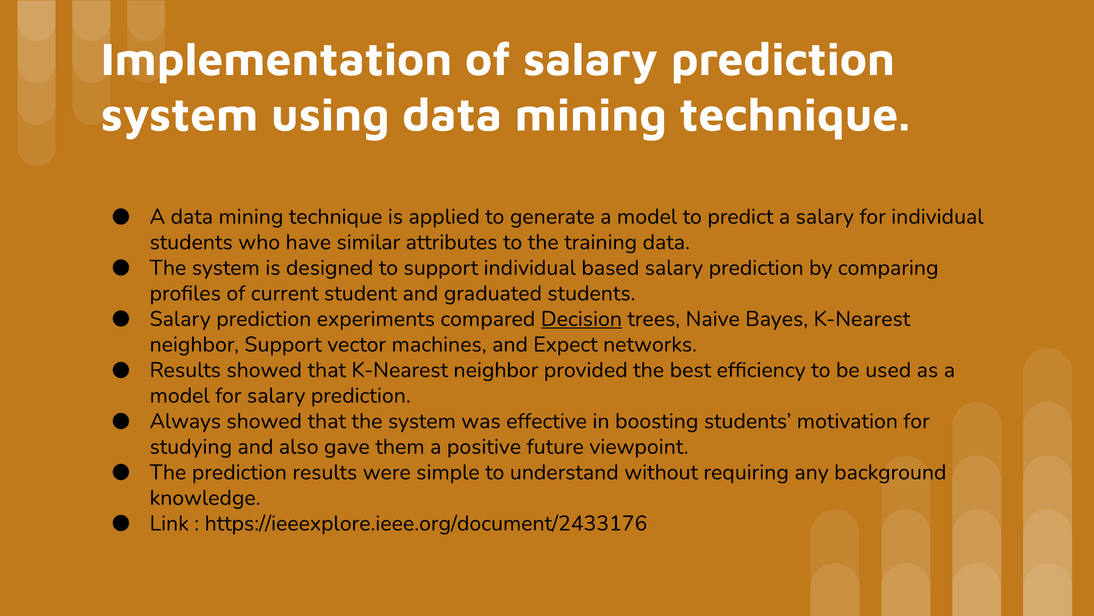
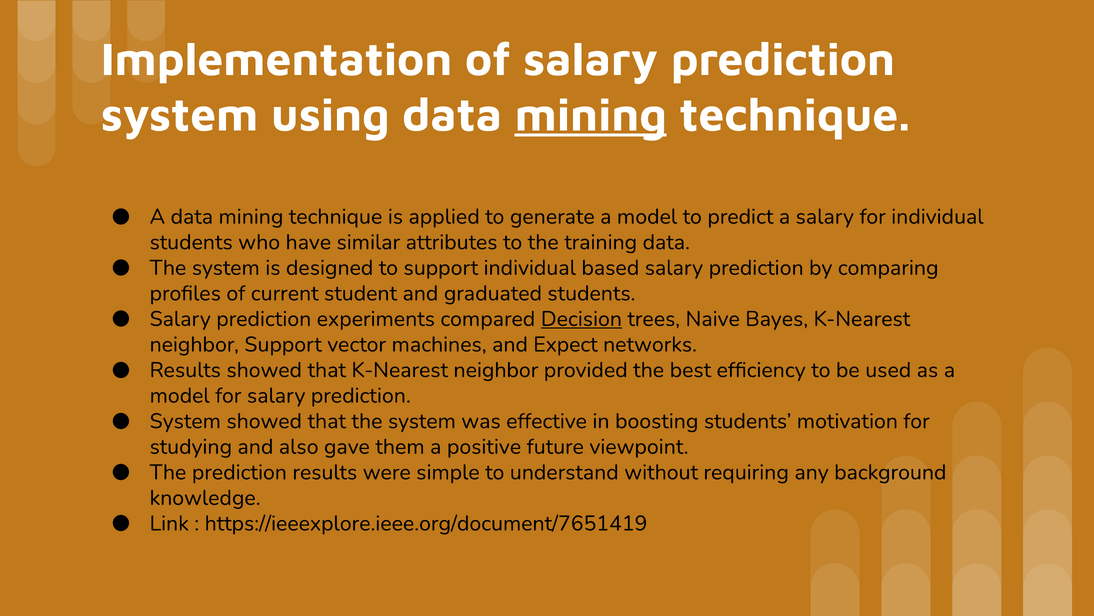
mining at (591, 115) underline: none -> present
Always at (185, 421): Always -> System
https://ieeexplore.ieee.org/document/2433176: https://ieeexplore.ieee.org/document/2433176 -> https://ieeexplore.ieee.org/document/7651419
